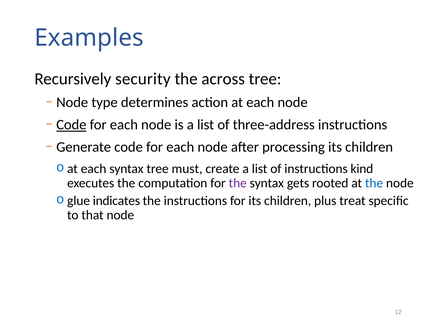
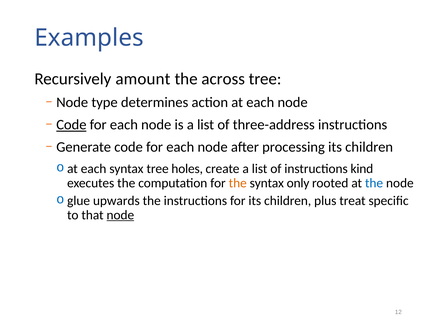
security: security -> amount
must: must -> holes
the at (238, 183) colour: purple -> orange
gets: gets -> only
indicates: indicates -> upwards
node at (120, 215) underline: none -> present
